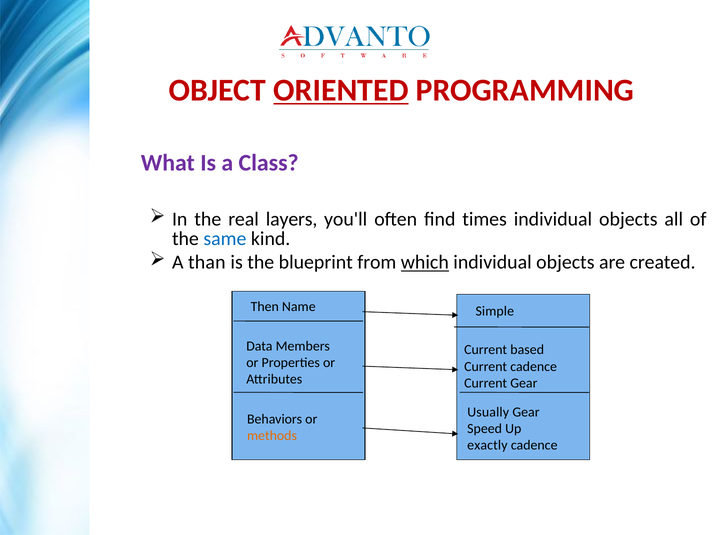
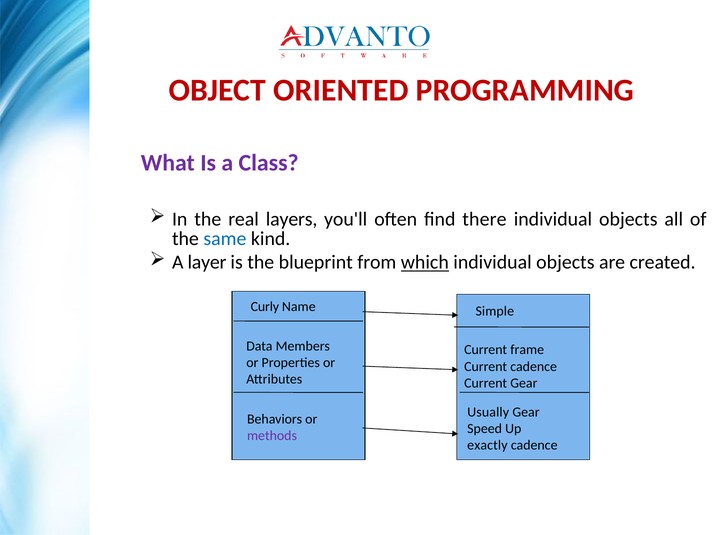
ORIENTED underline: present -> none
times: times -> there
than: than -> layer
Then: Then -> Curly
based: based -> frame
methods colour: orange -> purple
